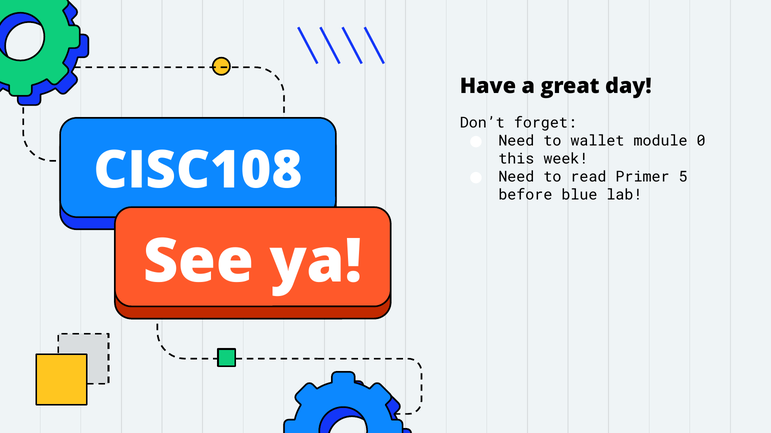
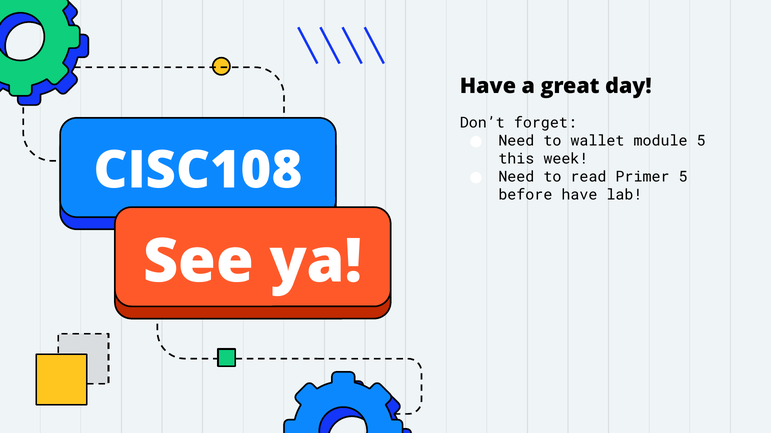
module 0: 0 -> 5
before blue: blue -> have
